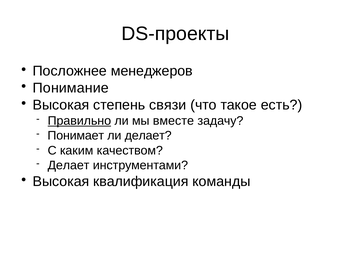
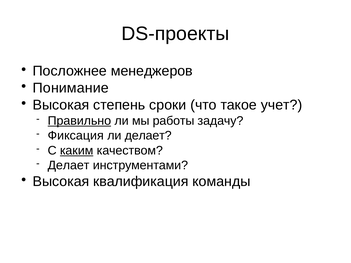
связи: связи -> сроки
есть: есть -> учет
вместе: вместе -> работы
Понимает: Понимает -> Фиксация
каким underline: none -> present
